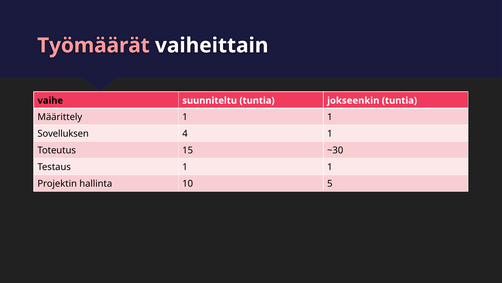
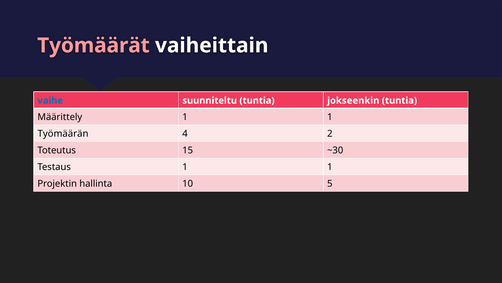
vaihe colour: black -> blue
Sovelluksen: Sovelluksen -> Työmäärän
4 1: 1 -> 2
